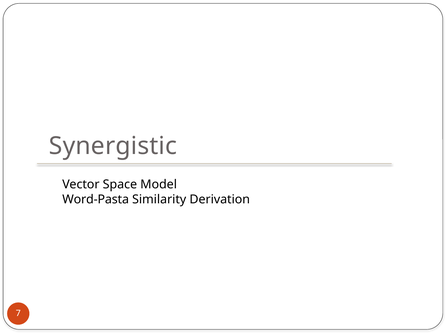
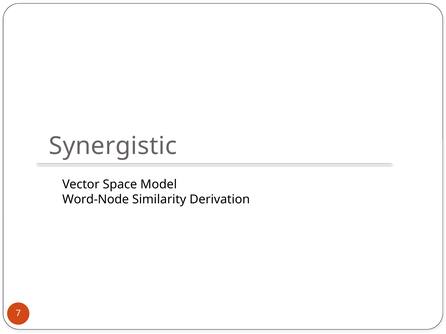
Word-Pasta: Word-Pasta -> Word-Node
